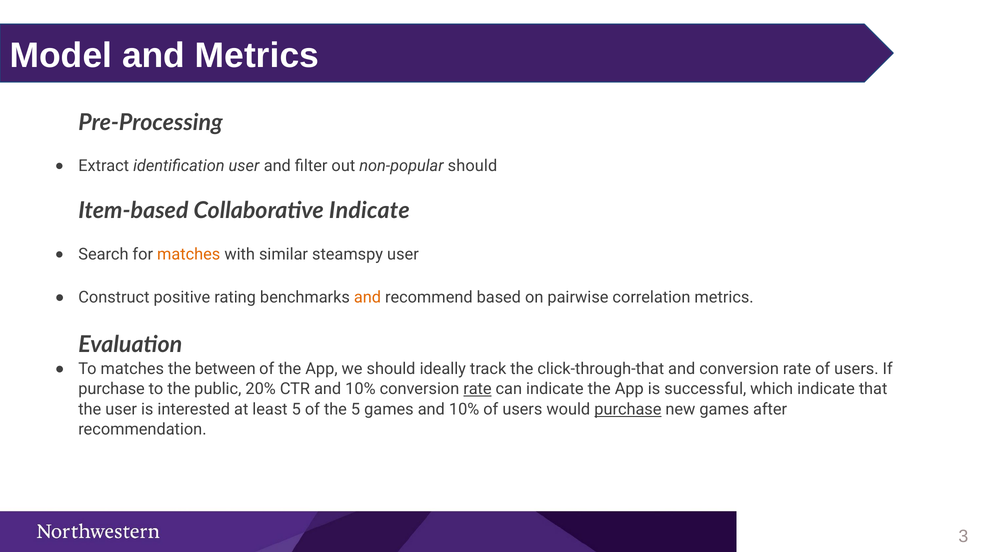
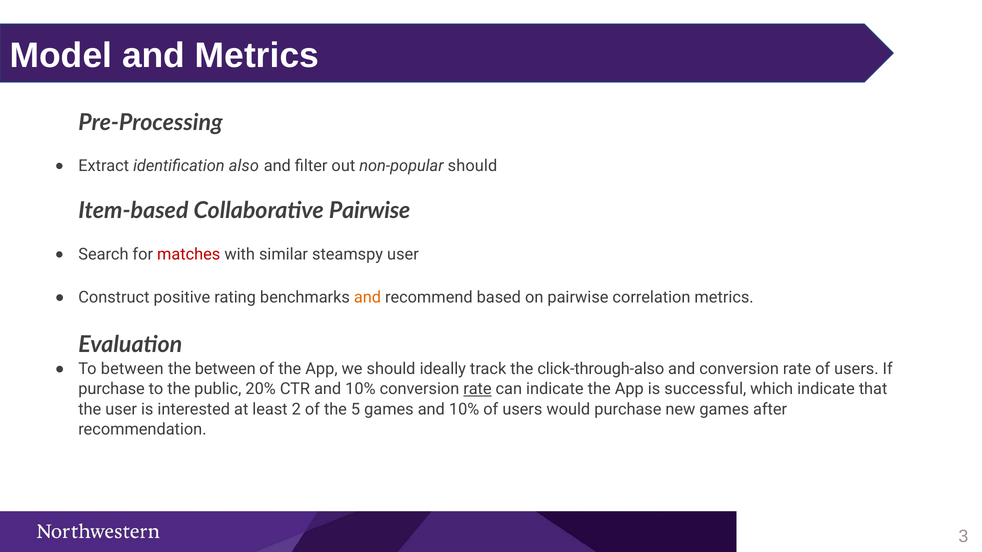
identification user: user -> also
Collaborative Indicate: Indicate -> Pairwise
matches at (189, 254) colour: orange -> red
To matches: matches -> between
click-through-that: click-through-that -> click-through-also
least 5: 5 -> 2
purchase at (628, 410) underline: present -> none
